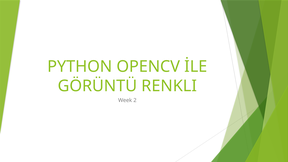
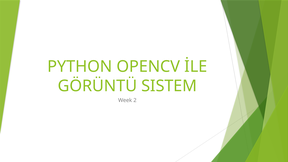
RENKLI: RENKLI -> SISTEM
